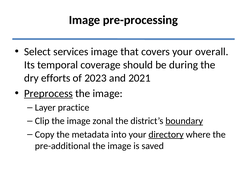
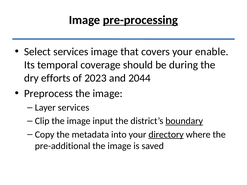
pre-processing underline: none -> present
overall: overall -> enable
2021: 2021 -> 2044
Preprocess underline: present -> none
Layer practice: practice -> services
zonal: zonal -> input
